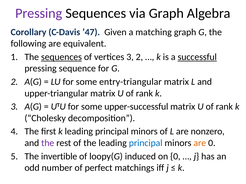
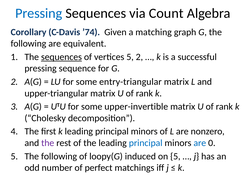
Pressing at (39, 13) colour: purple -> blue
via Graph: Graph -> Count
’47: ’47 -> ’74
vertices 3: 3 -> 5
successful underline: present -> none
upper-successful: upper-successful -> upper-invertible
are at (200, 143) colour: orange -> blue
invertible at (59, 157): invertible -> following
on 0: 0 -> 5
